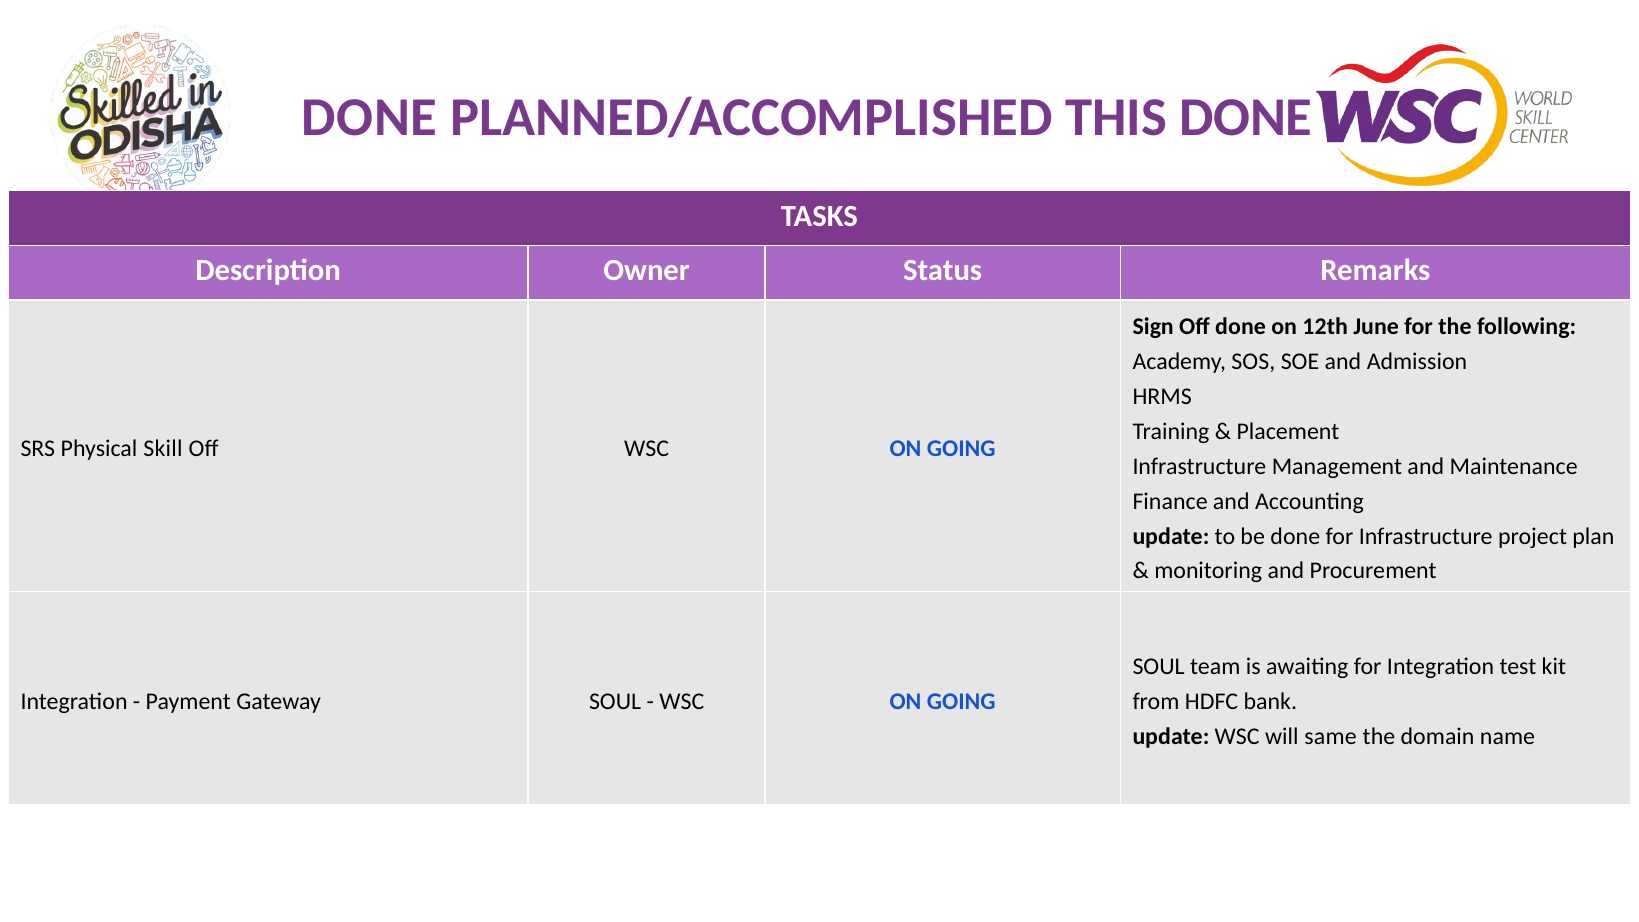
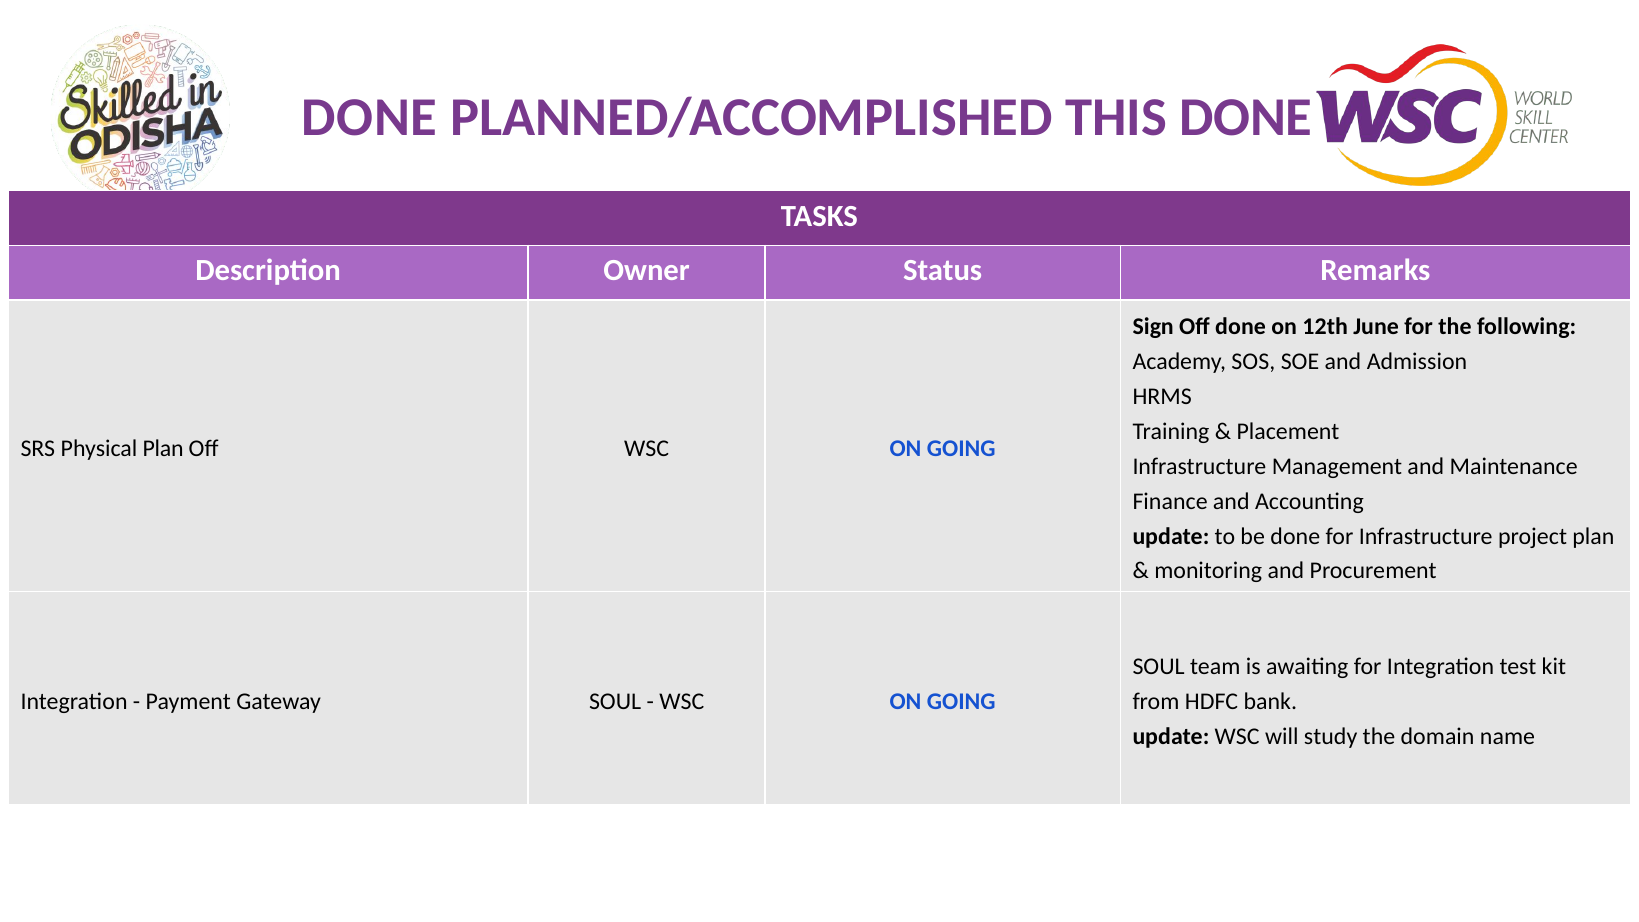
Physical Skill: Skill -> Plan
same: same -> study
